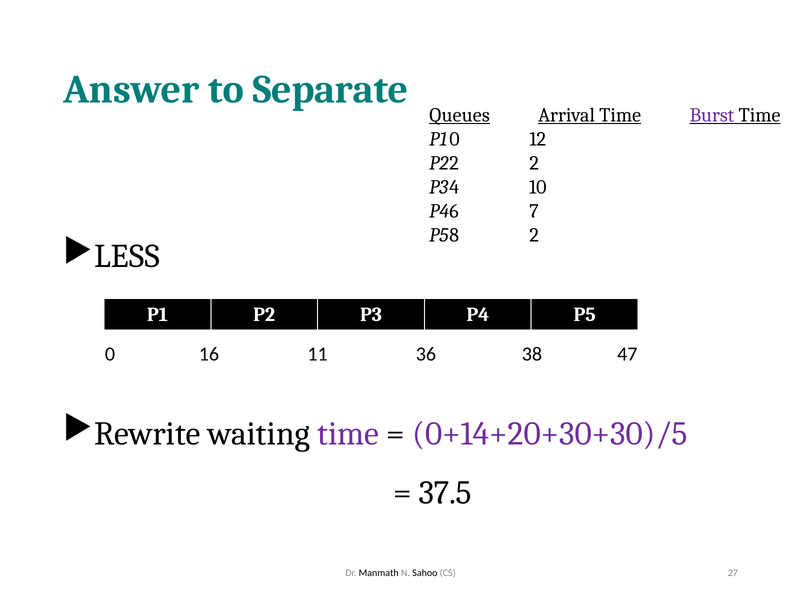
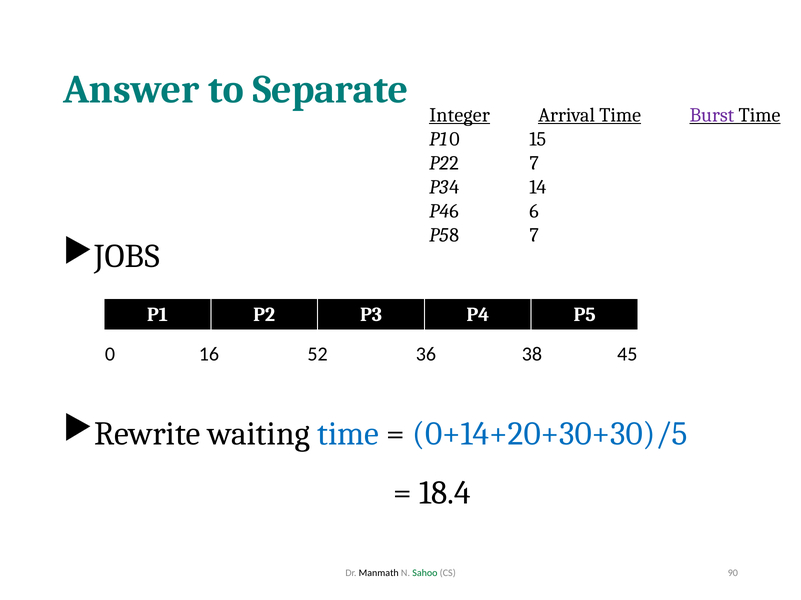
Queues: Queues -> Integer
12: 12 -> 15
2 at (534, 163): 2 -> 7
10: 10 -> 14
7: 7 -> 6
2 at (534, 235): 2 -> 7
LESS: LESS -> JOBS
11: 11 -> 52
47: 47 -> 45
time at (348, 434) colour: purple -> blue
0+14+20+30+30)/5 colour: purple -> blue
37.5: 37.5 -> 18.4
Sahoo colour: black -> green
27: 27 -> 90
